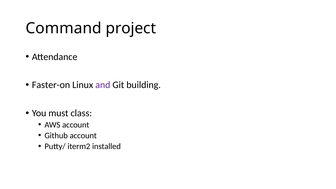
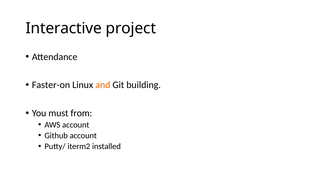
Command: Command -> Interactive
and colour: purple -> orange
class: class -> from
